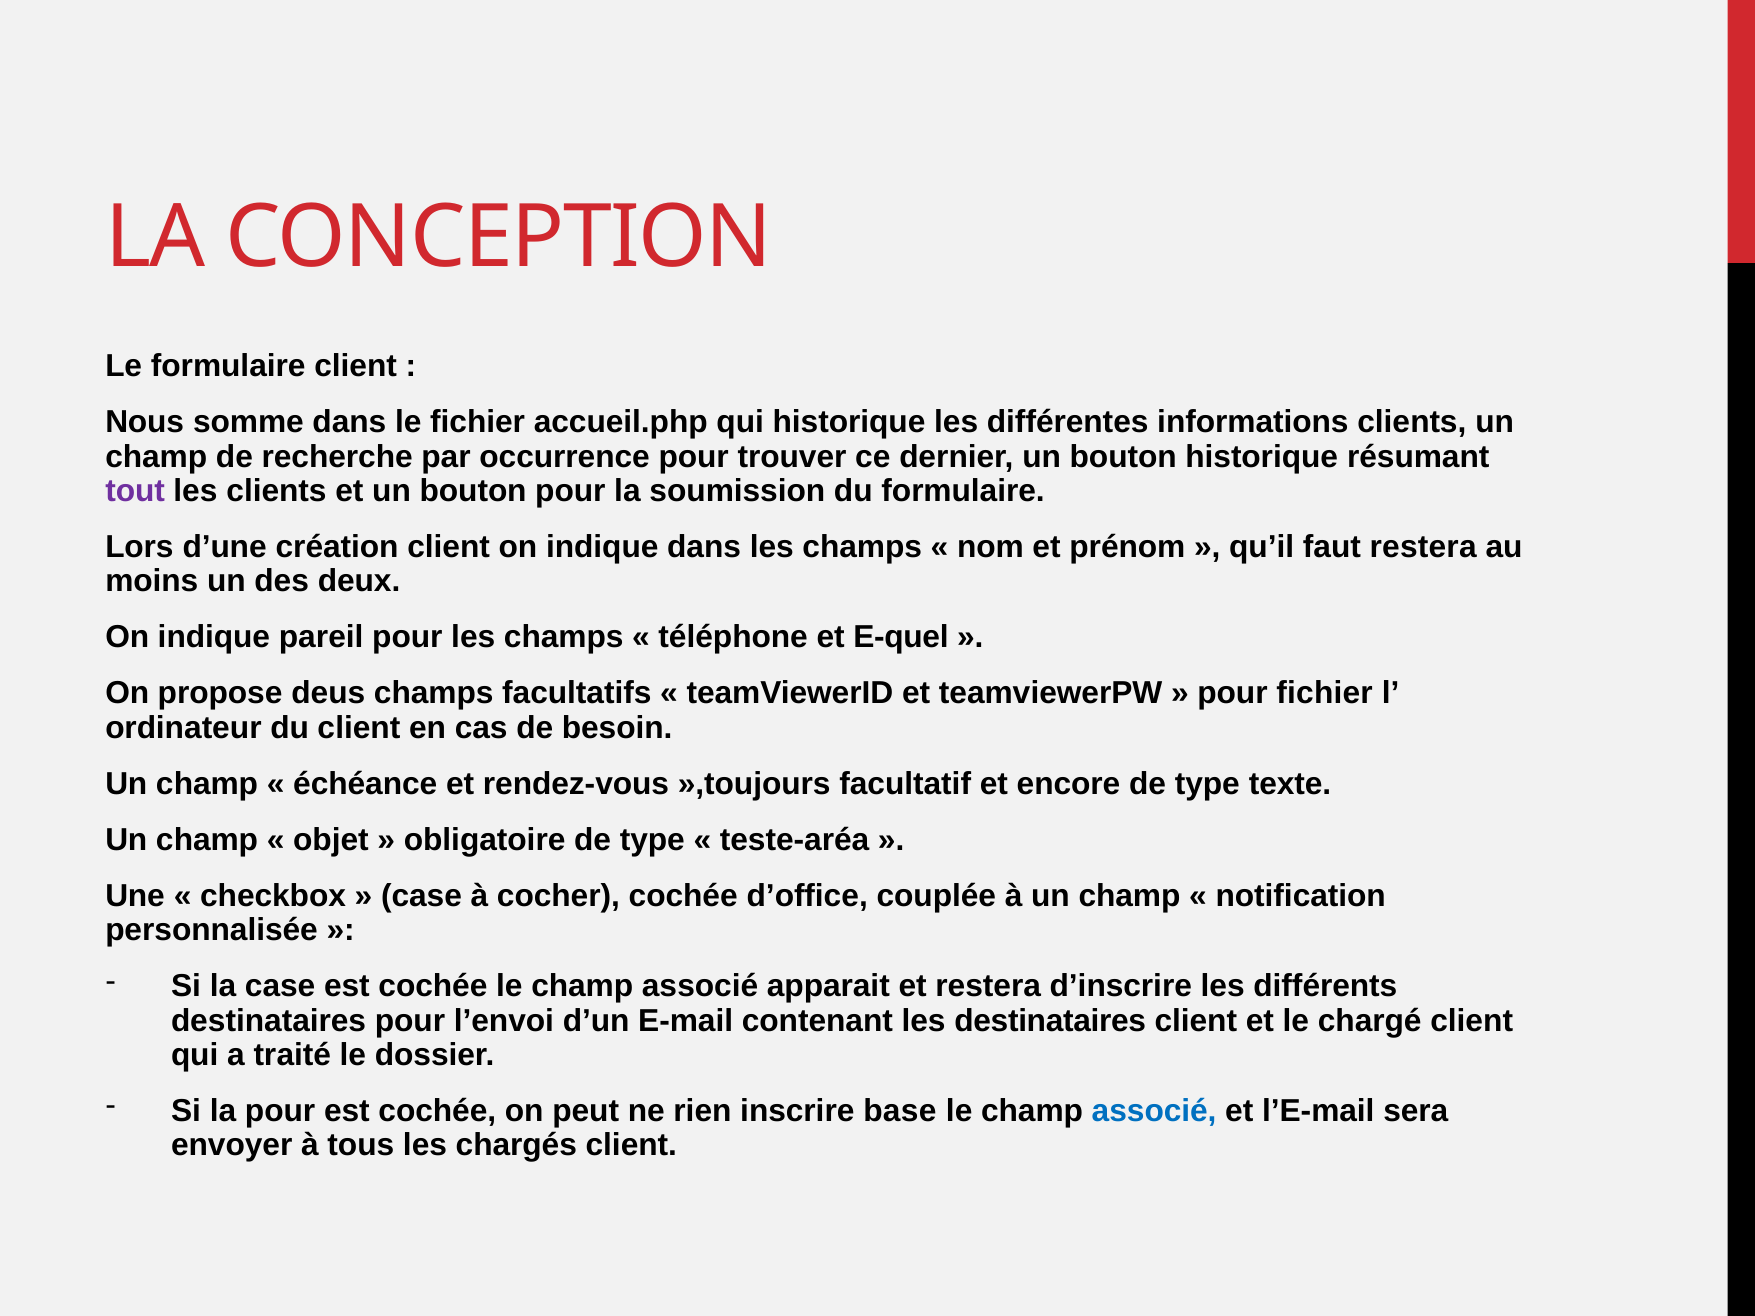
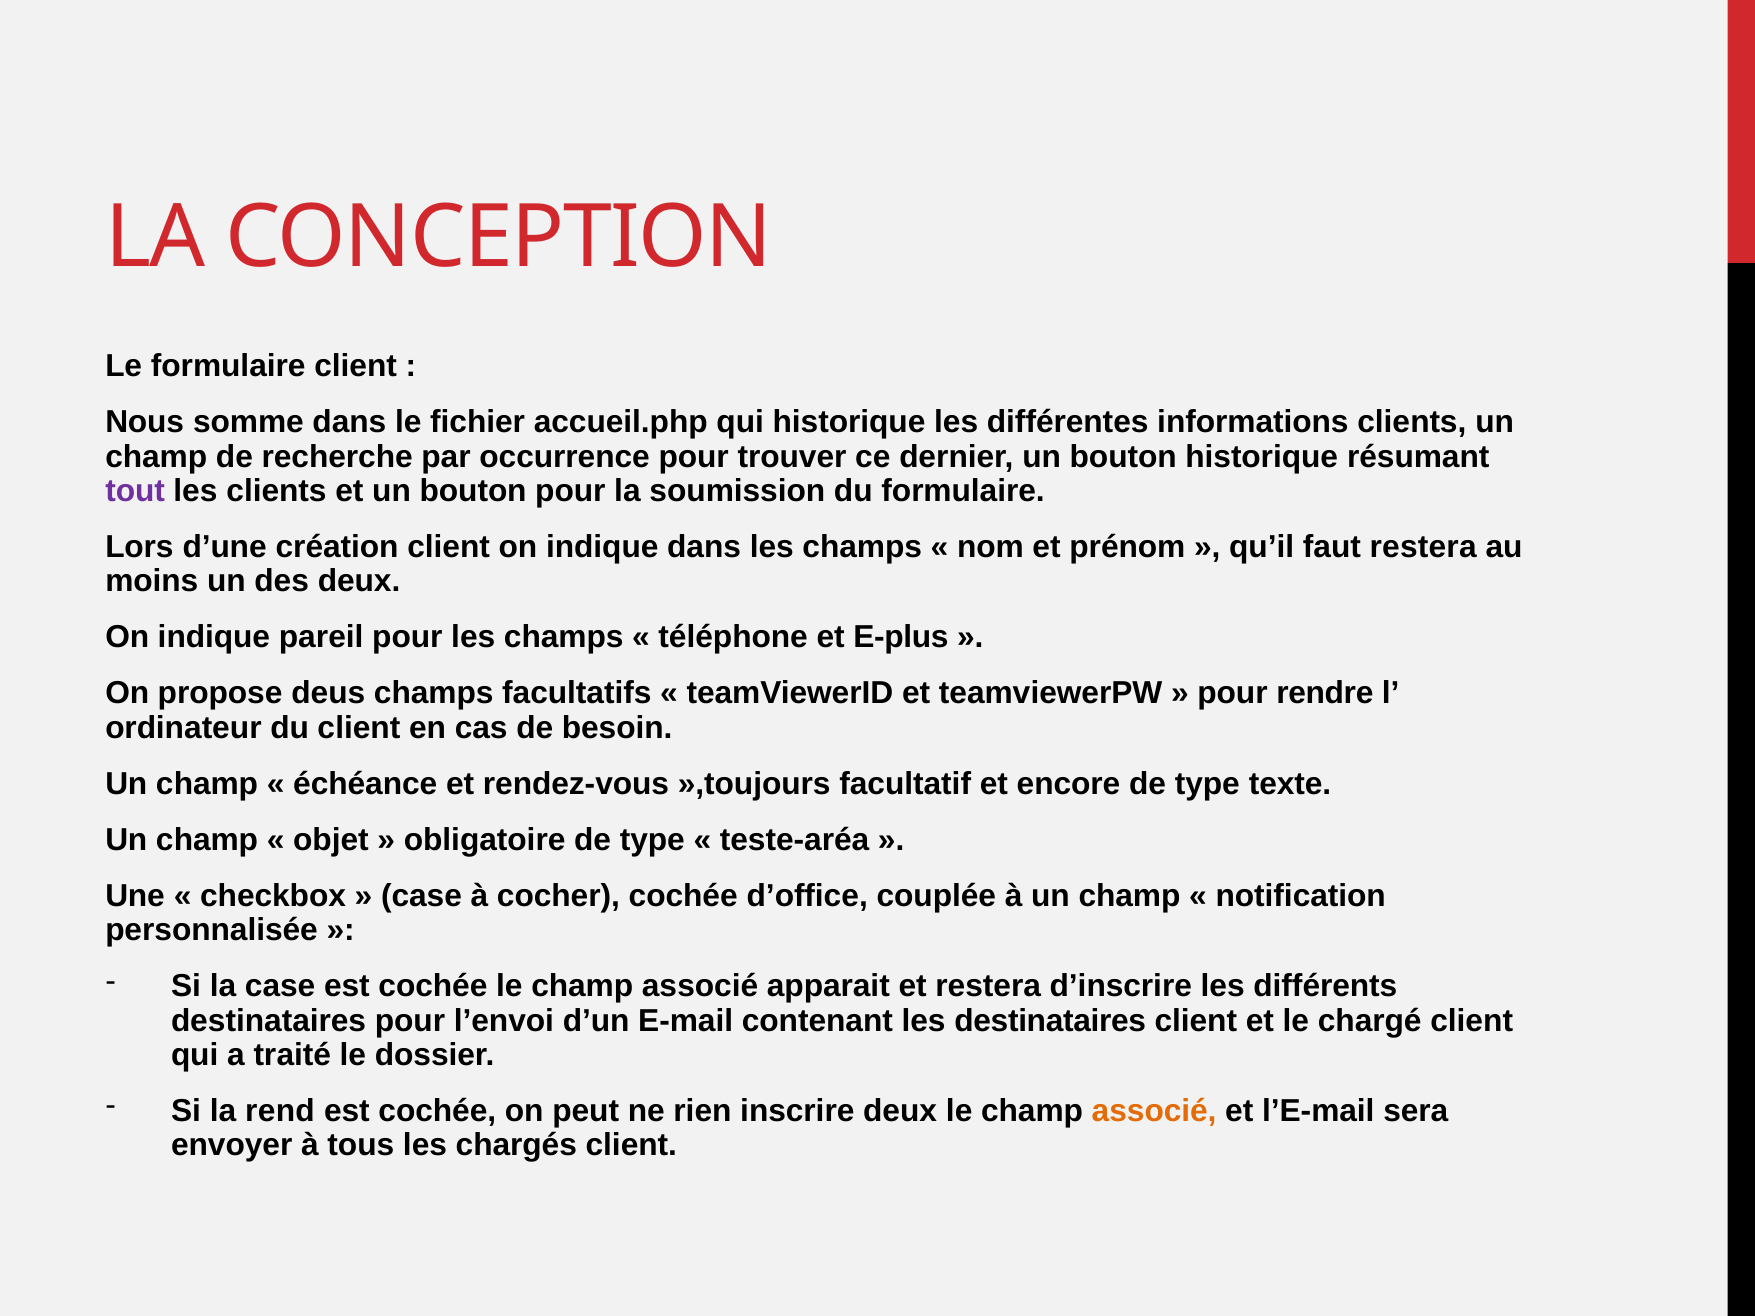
E-quel: E-quel -> E-plus
pour fichier: fichier -> rendre
la pour: pour -> rend
inscrire base: base -> deux
associé at (1154, 1111) colour: blue -> orange
